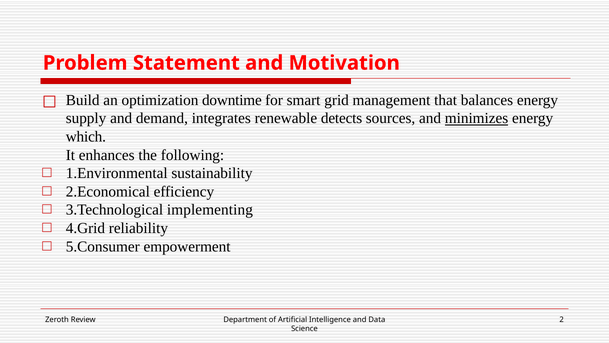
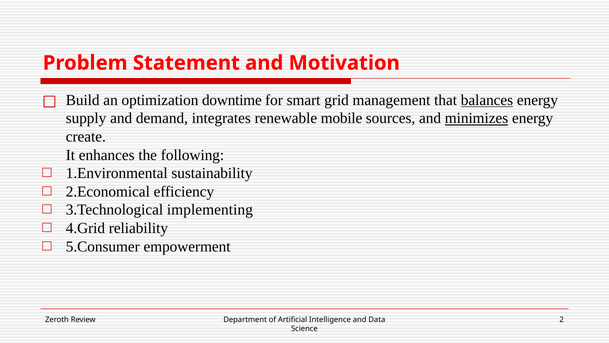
balances underline: none -> present
detects: detects -> mobile
which: which -> create
